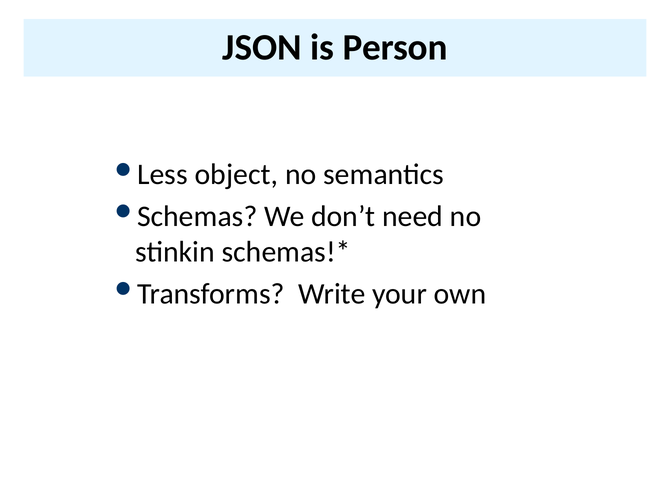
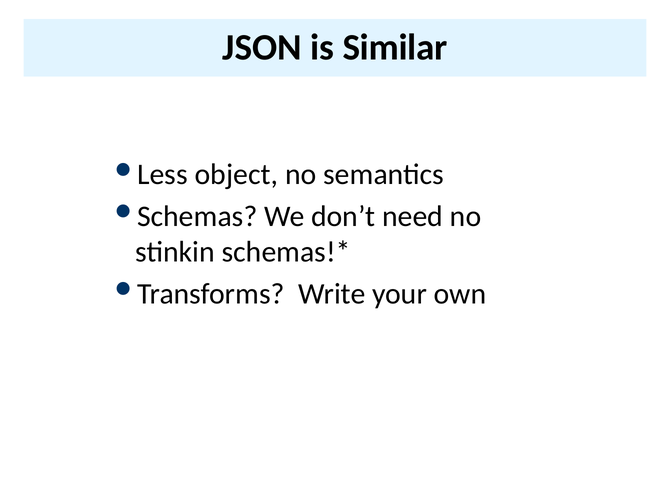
Person: Person -> Similar
